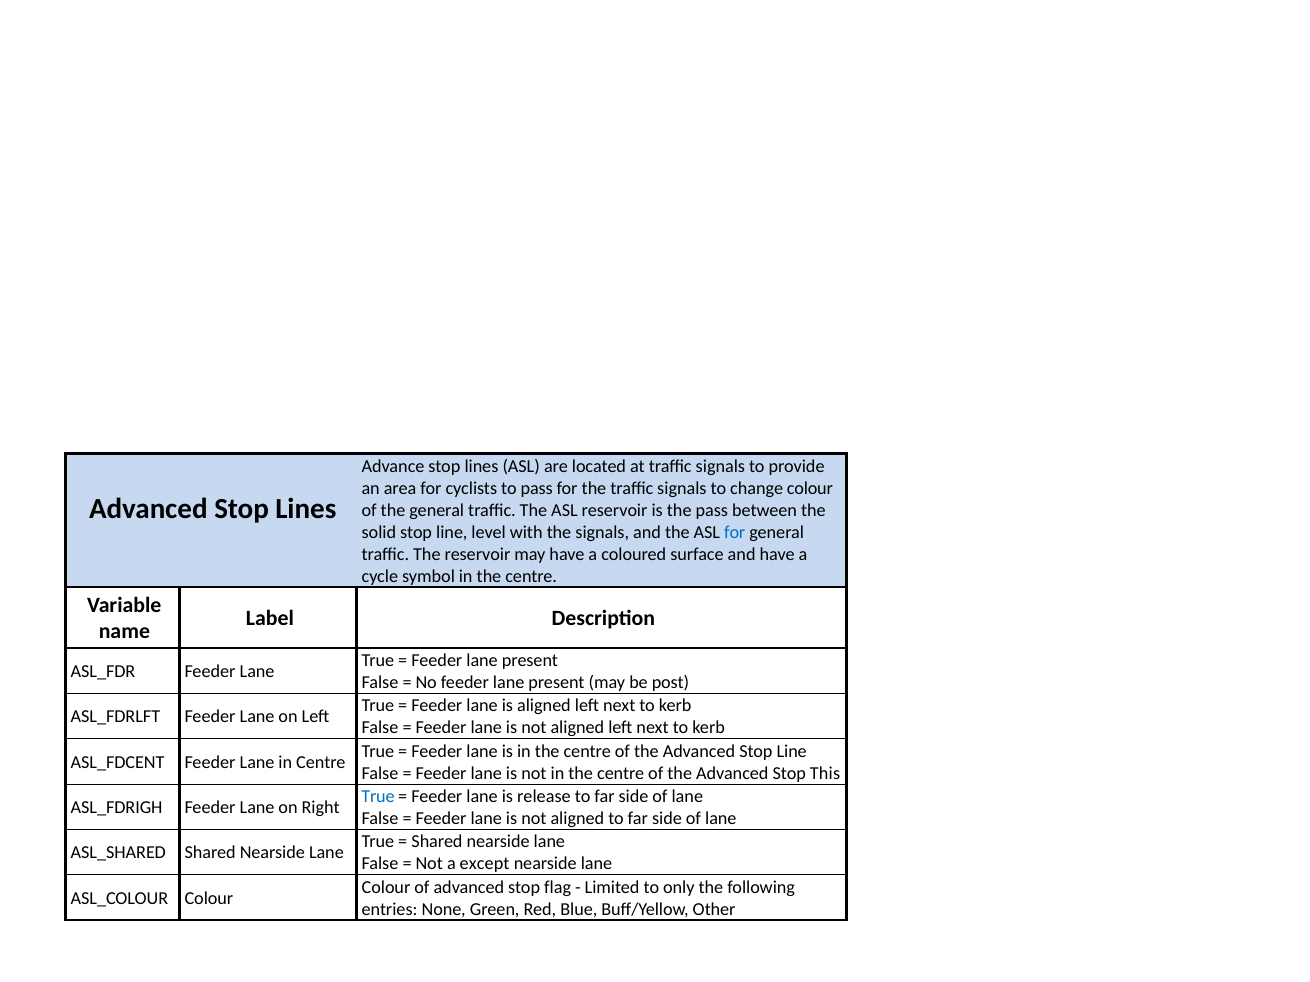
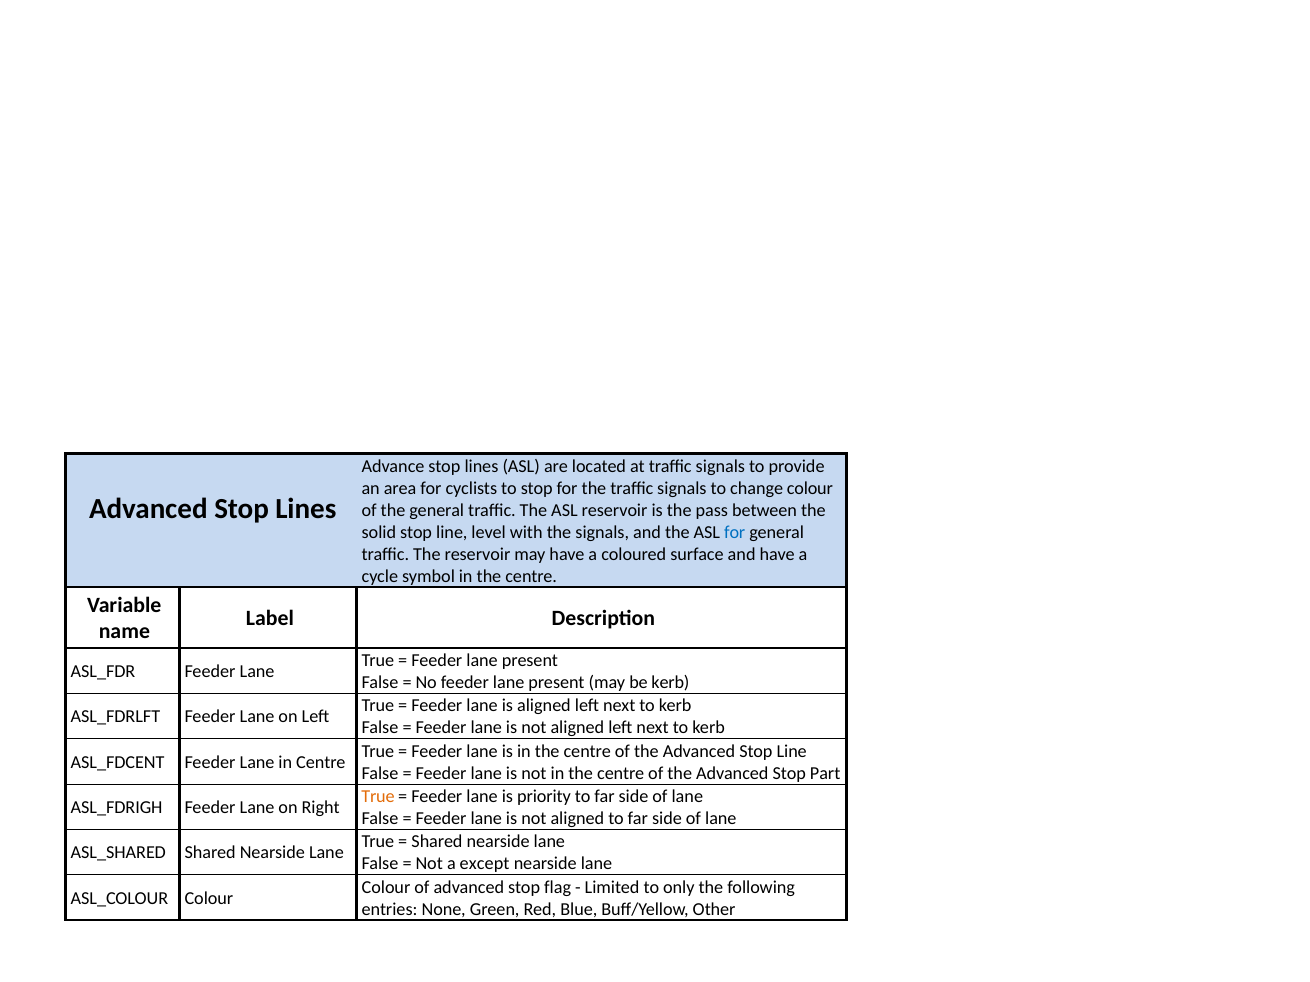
to pass: pass -> stop
be post: post -> kerb
This: This -> Part
True at (378, 797) colour: blue -> orange
release: release -> priority
